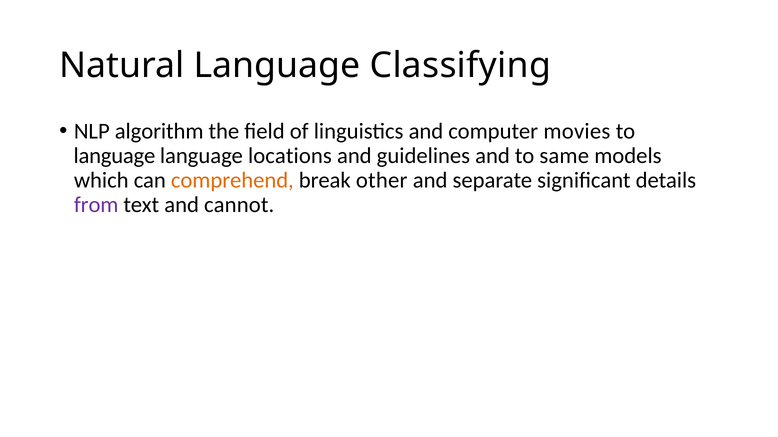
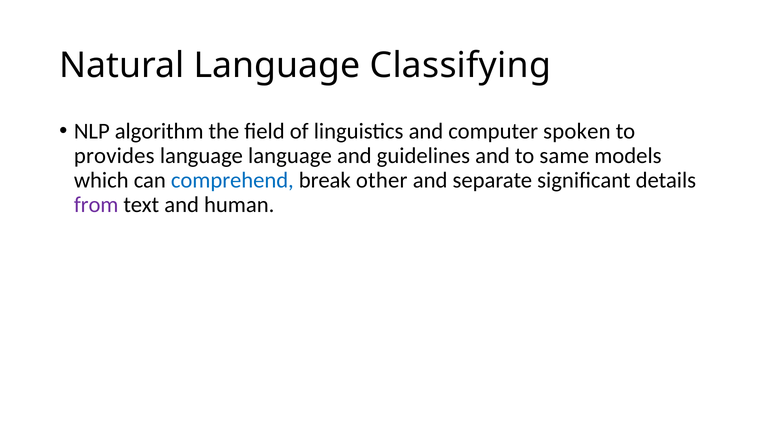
movies: movies -> spoken
language at (114, 156): language -> provides
language locations: locations -> language
comprehend colour: orange -> blue
cannot: cannot -> human
